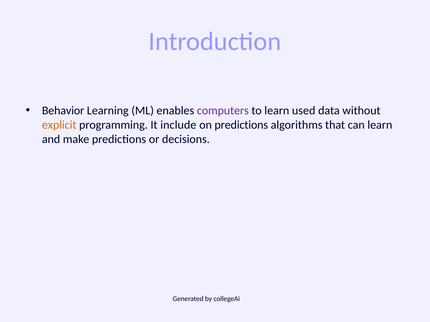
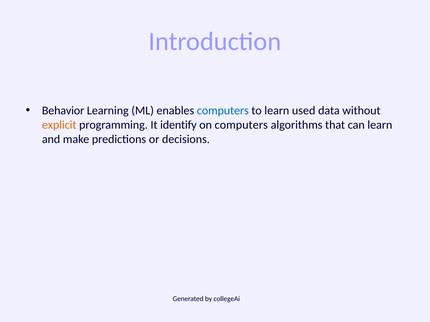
computers at (223, 111) colour: purple -> blue
include: include -> identify
on predictions: predictions -> computers
